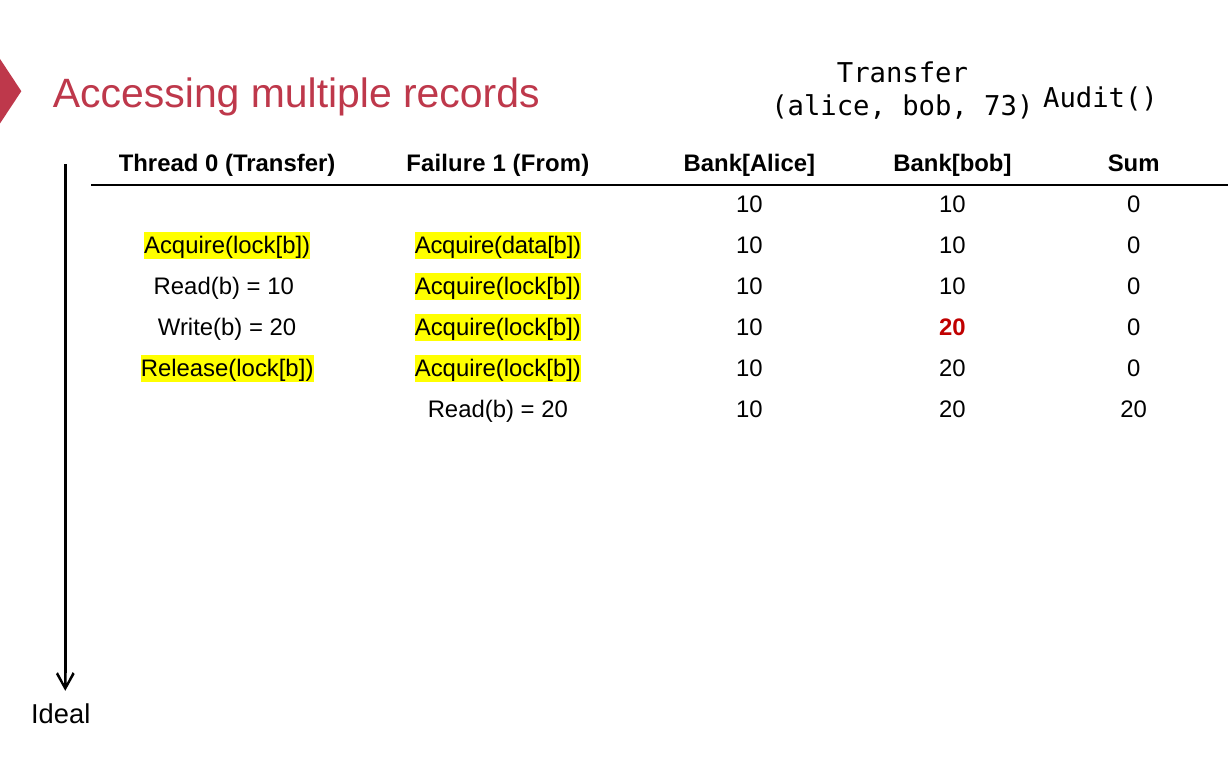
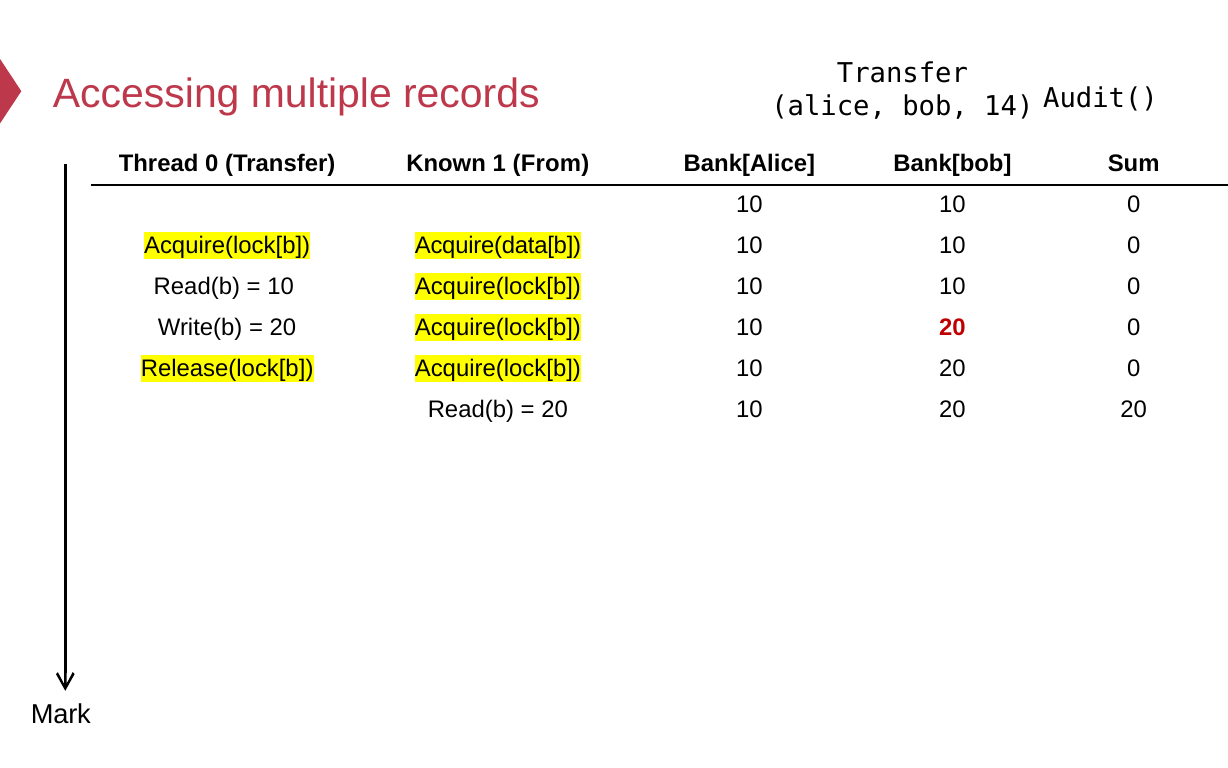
73: 73 -> 14
Failure: Failure -> Known
Ideal: Ideal -> Mark
